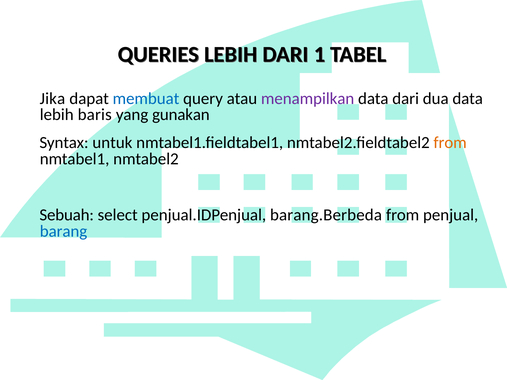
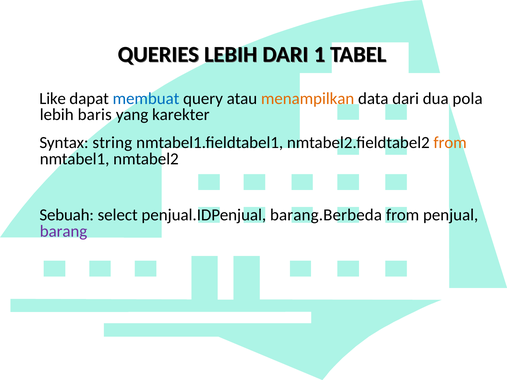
Jika: Jika -> Like
menampilkan colour: purple -> orange
dua data: data -> pola
gunakan: gunakan -> karekter
untuk: untuk -> string
barang colour: blue -> purple
